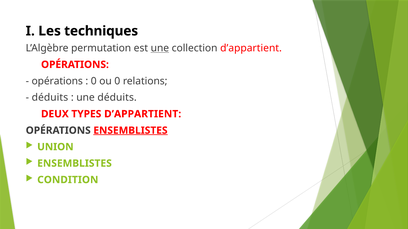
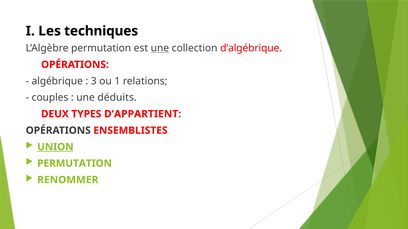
collection d’appartient: d’appartient -> d’algébrique
opérations at (57, 81): opérations -> algébrique
0 at (94, 81): 0 -> 3
ou 0: 0 -> 1
déduits at (50, 98): déduits -> couples
ENSEMBLISTES at (130, 131) underline: present -> none
UNION underline: none -> present
ENSEMBLISTES at (74, 164): ENSEMBLISTES -> PERMUTATION
CONDITION: CONDITION -> RENOMMER
